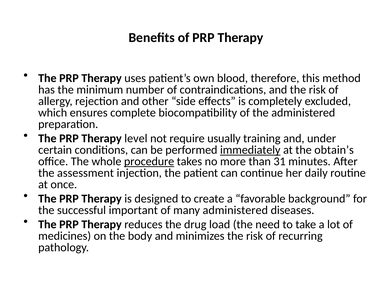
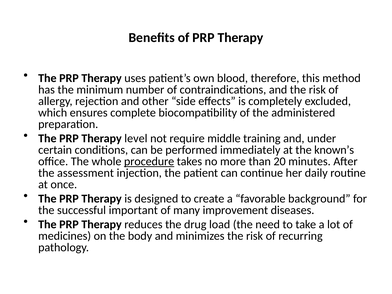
usually: usually -> middle
immediately underline: present -> none
obtain’s: obtain’s -> known’s
31: 31 -> 20
many administered: administered -> improvement
